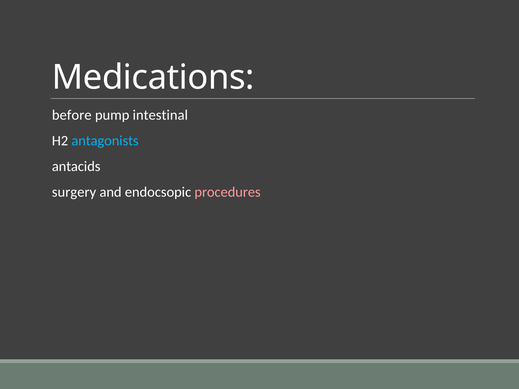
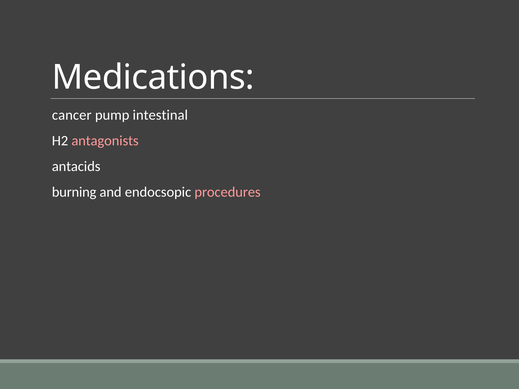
before: before -> cancer
antagonists colour: light blue -> pink
surgery: surgery -> burning
